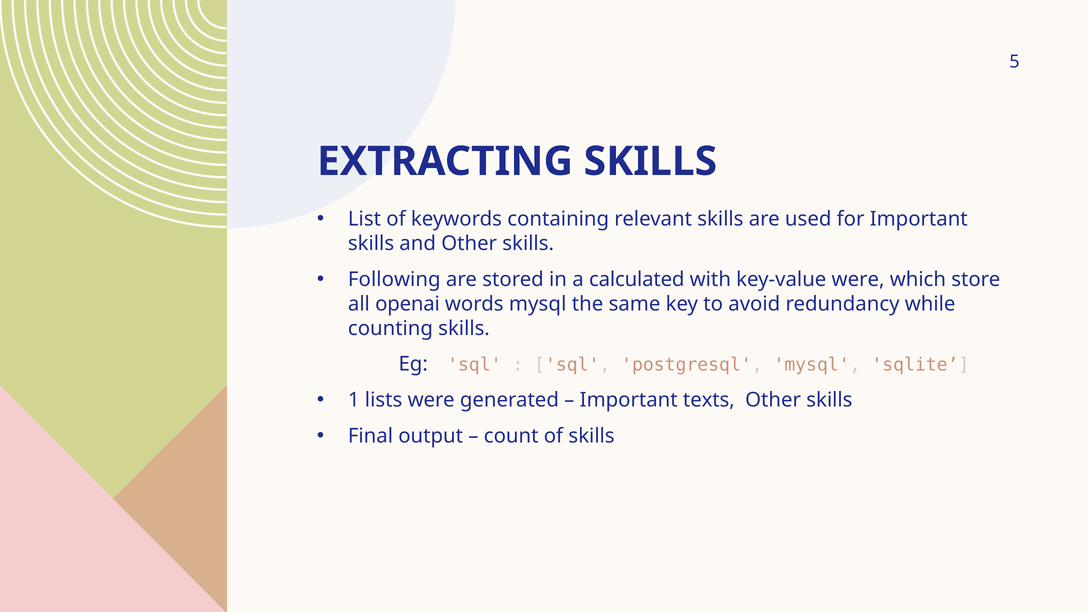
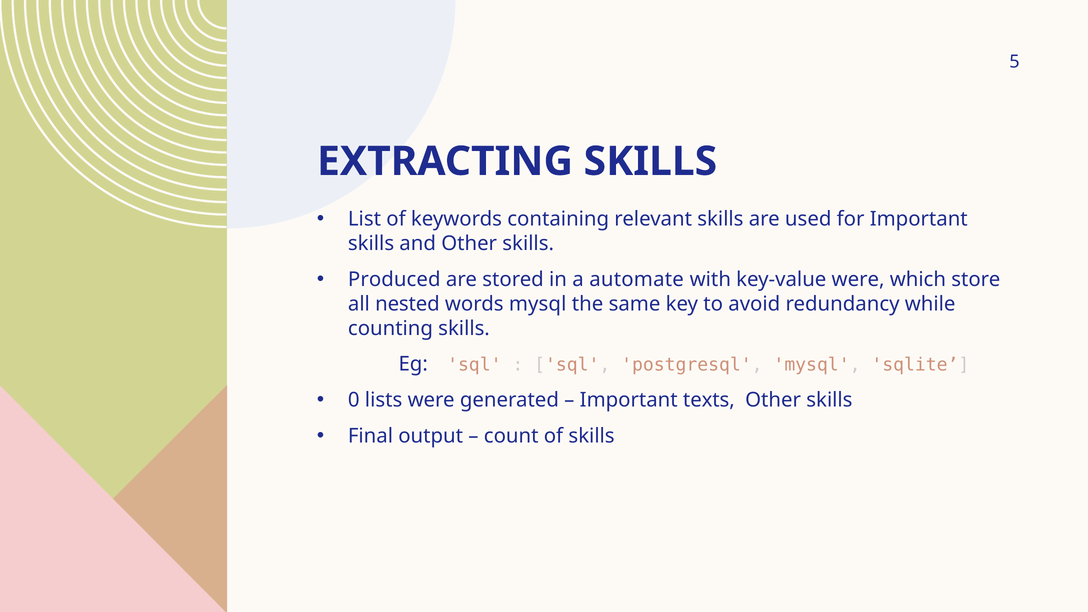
Following: Following -> Produced
calculated: calculated -> automate
openai: openai -> nested
1: 1 -> 0
